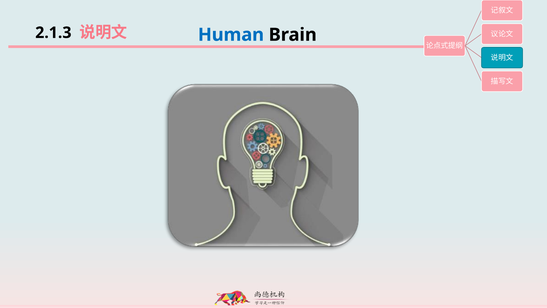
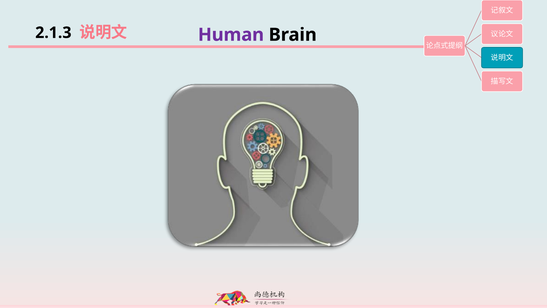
Human colour: blue -> purple
